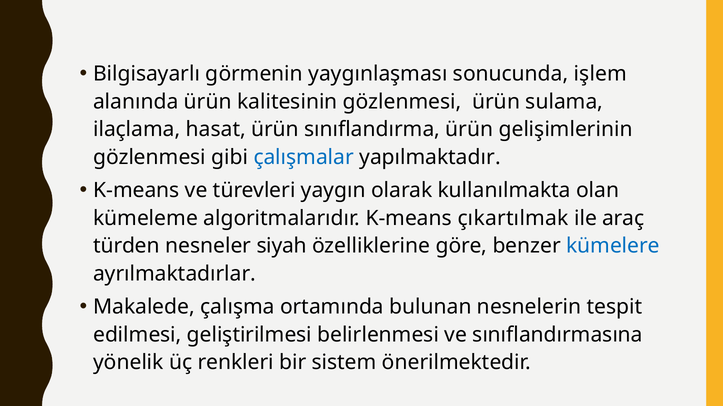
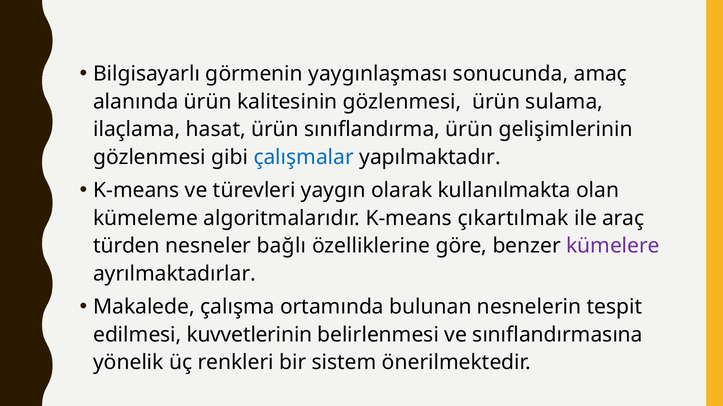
işlem: işlem -> amaç
siyah: siyah -> bağlı
kümelere colour: blue -> purple
geliştirilmesi: geliştirilmesi -> kuvvetlerinin
